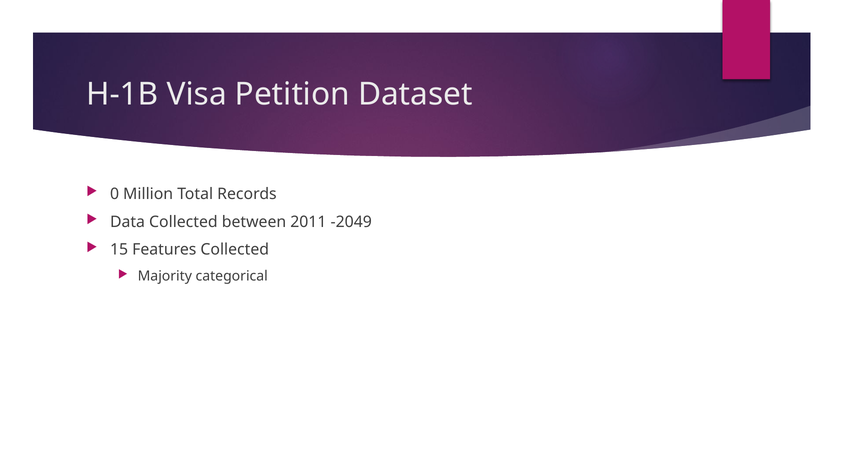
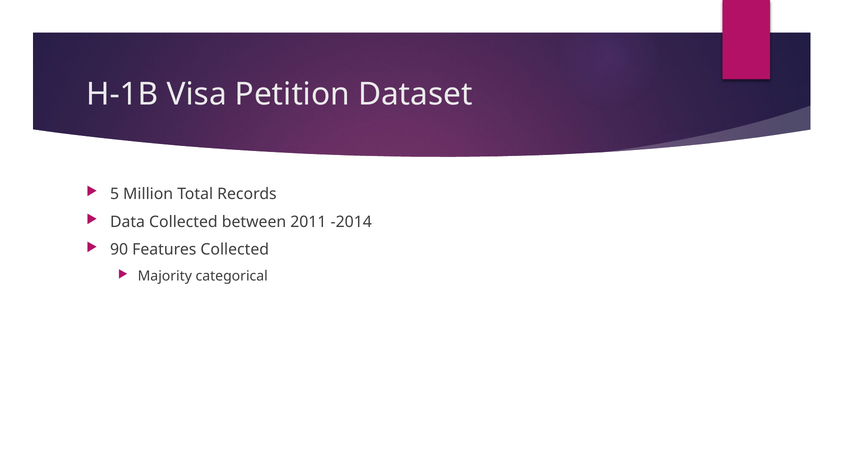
0: 0 -> 5
-2049: -2049 -> -2014
15: 15 -> 90
